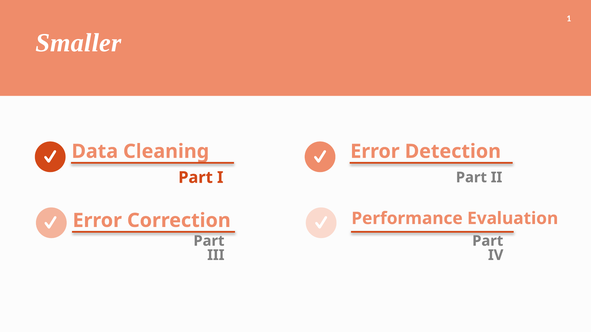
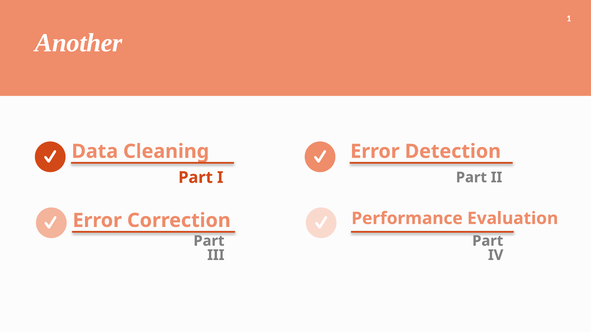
Smaller: Smaller -> Another
